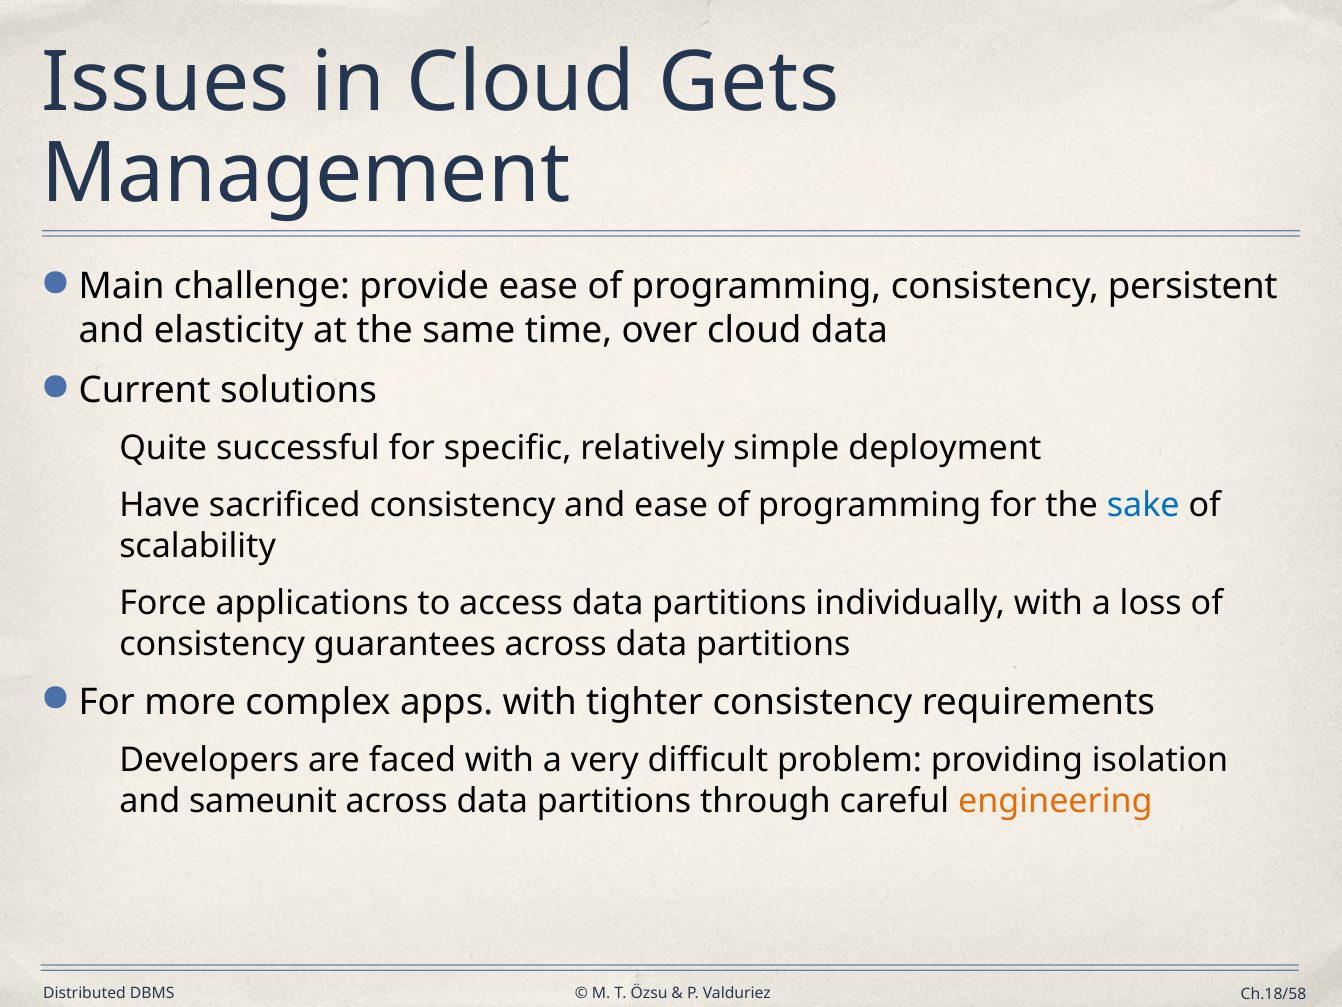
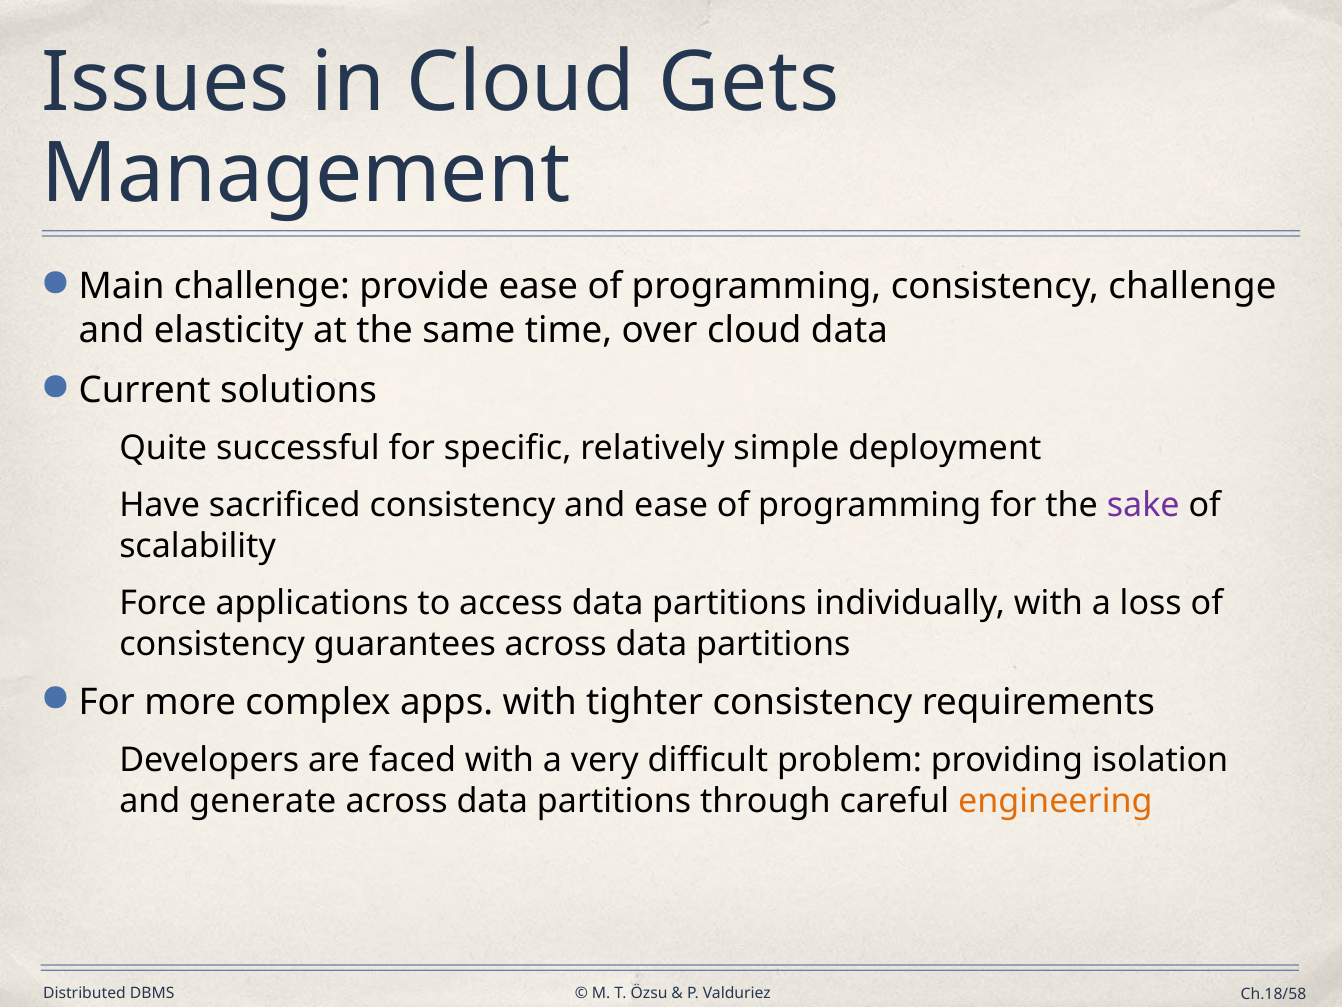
consistency persistent: persistent -> challenge
sake colour: blue -> purple
sameunit: sameunit -> generate
